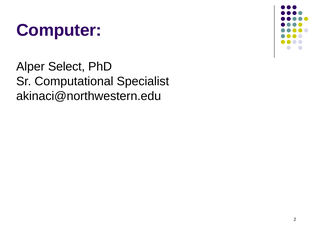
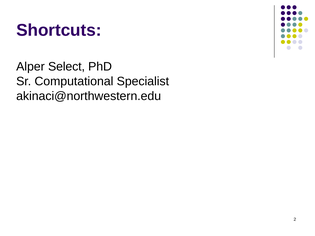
Computer: Computer -> Shortcuts
